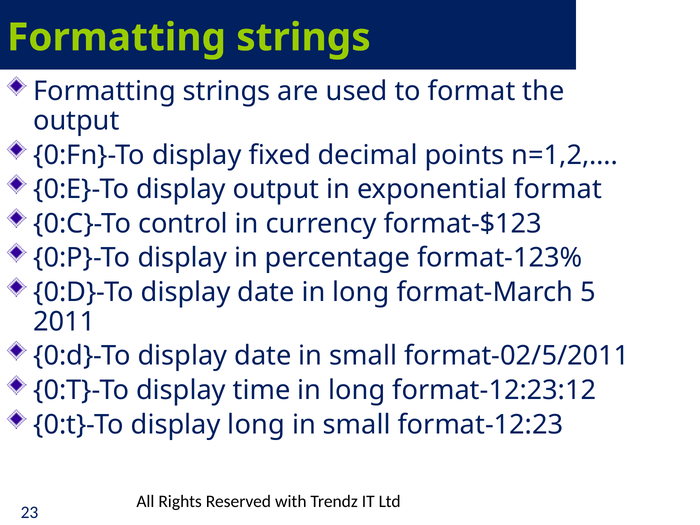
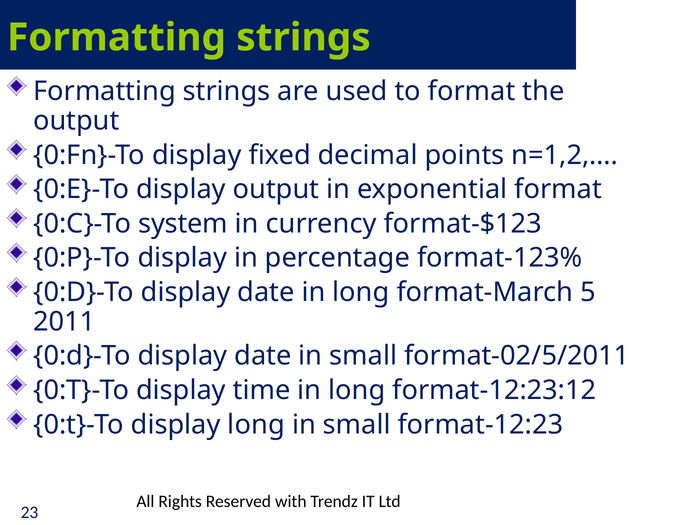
control: control -> system
